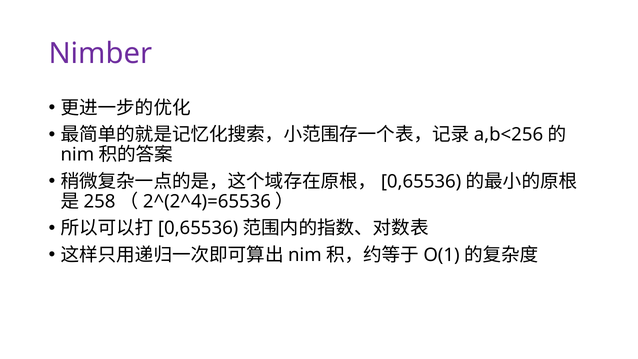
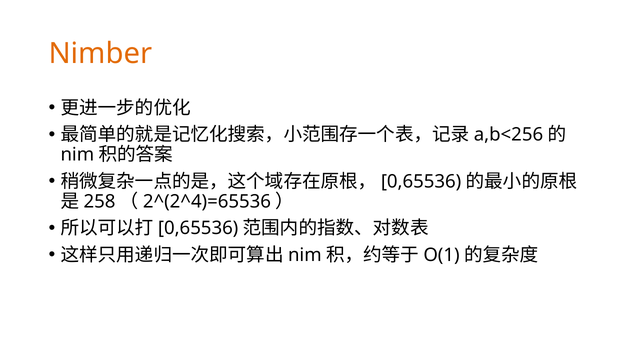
Nimber colour: purple -> orange
